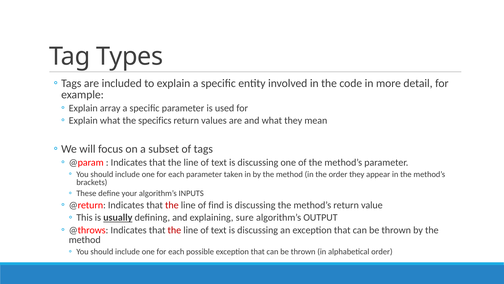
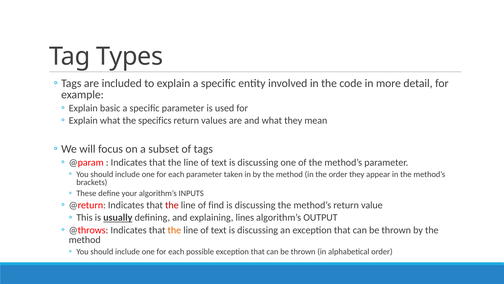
array: array -> basic
sure: sure -> lines
the at (174, 230) colour: red -> orange
